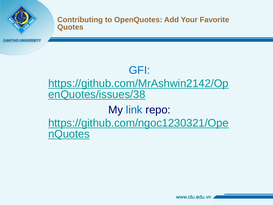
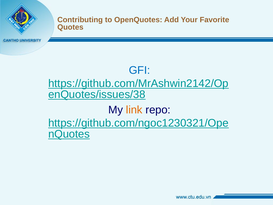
link colour: blue -> orange
